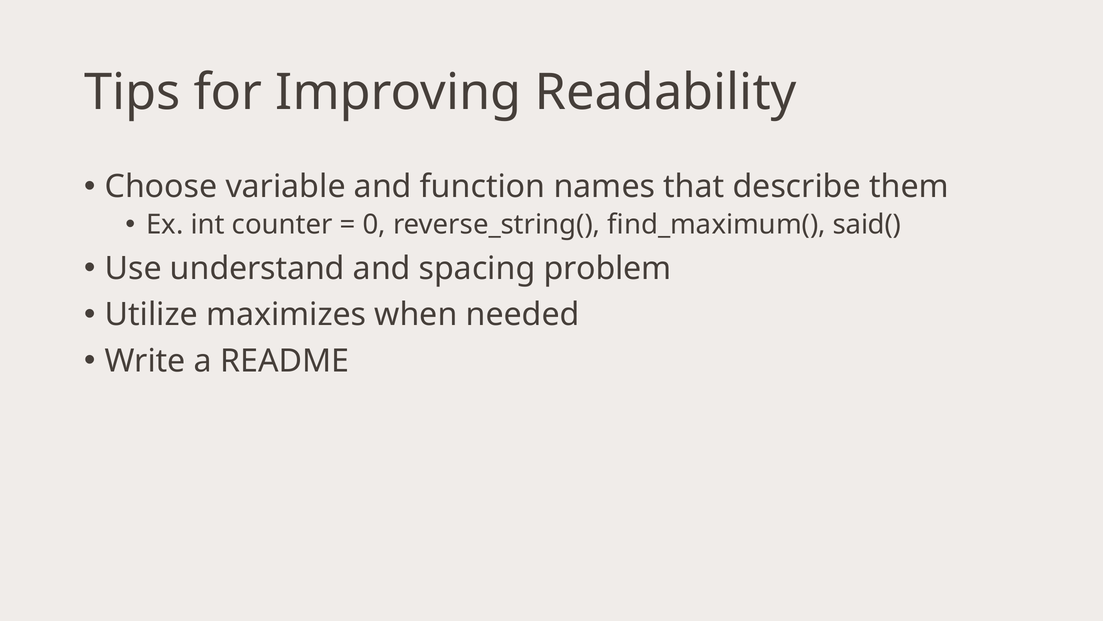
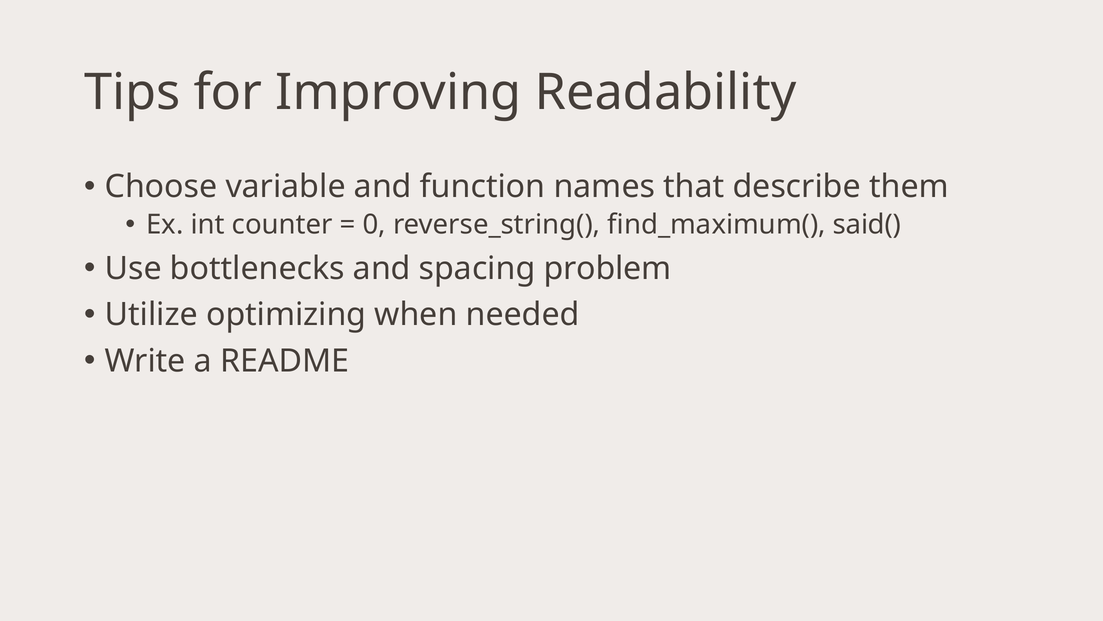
understand: understand -> bottlenecks
maximizes: maximizes -> optimizing
